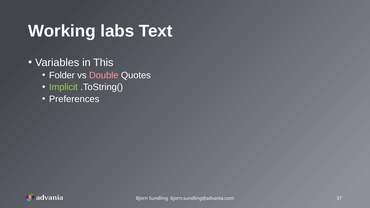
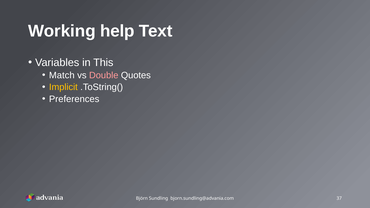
labs: labs -> help
Folder: Folder -> Match
Implicit colour: light green -> yellow
